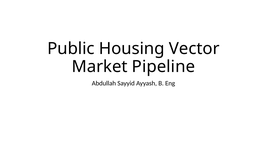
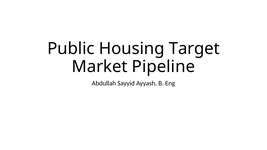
Vector: Vector -> Target
